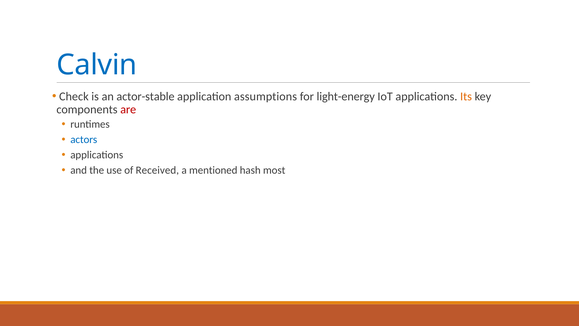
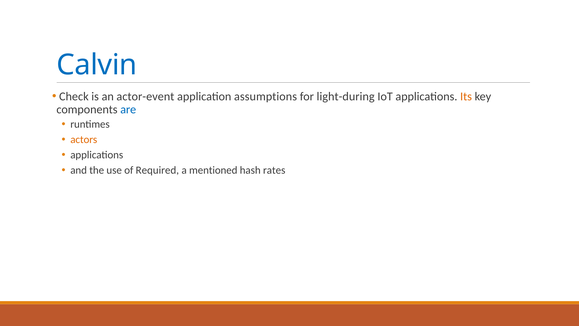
actor-stable: actor-stable -> actor-event
light-energy: light-energy -> light-during
are colour: red -> blue
actors colour: blue -> orange
Received: Received -> Required
most: most -> rates
